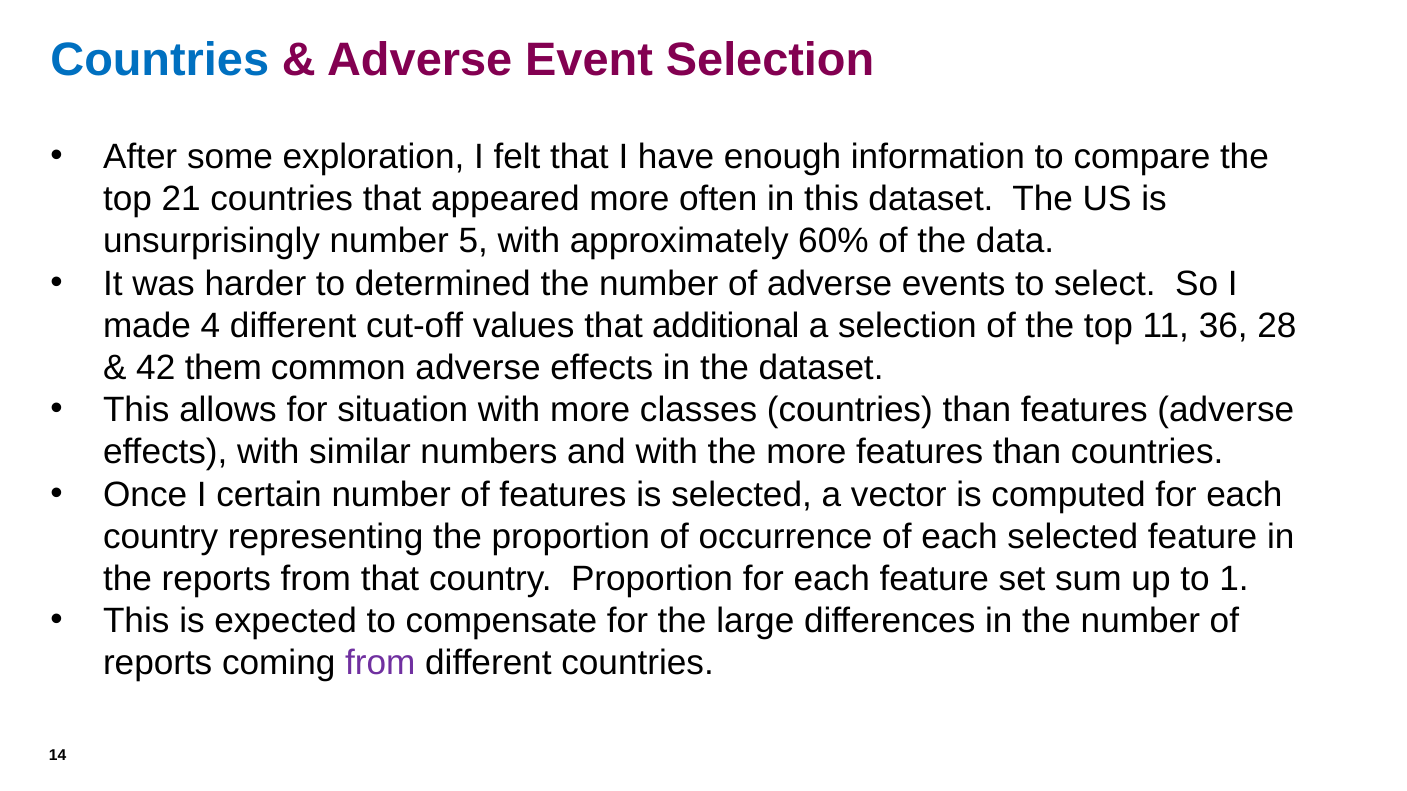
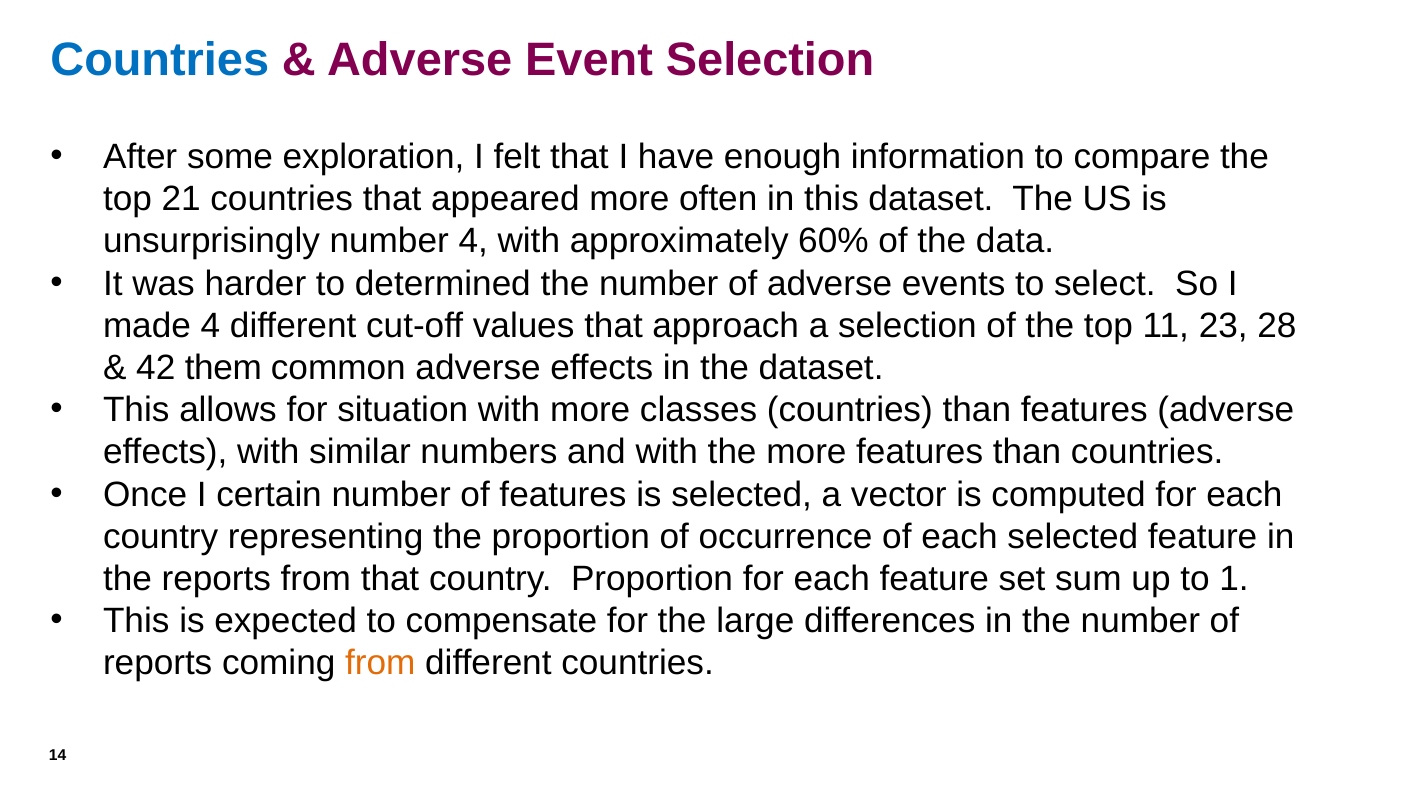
number 5: 5 -> 4
additional: additional -> approach
36: 36 -> 23
from at (380, 664) colour: purple -> orange
